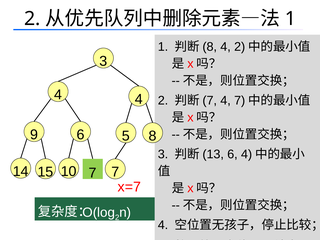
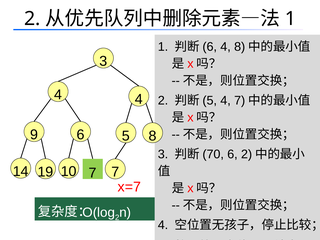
8 at (210, 47): 8 -> 6
4 2: 2 -> 8
7 at (210, 100): 7 -> 5
13: 13 -> 70
6 4: 4 -> 2
15: 15 -> 19
